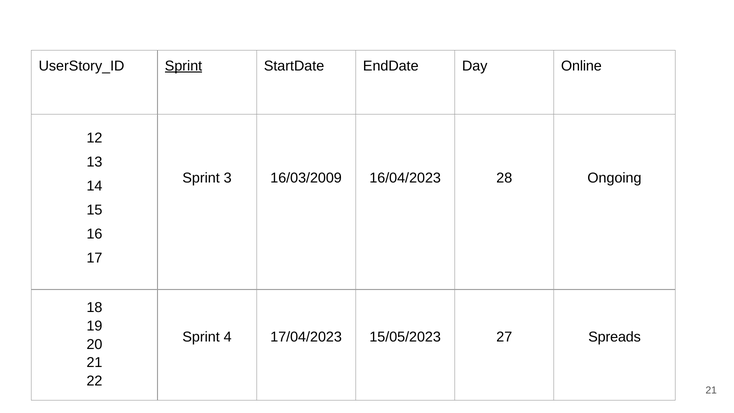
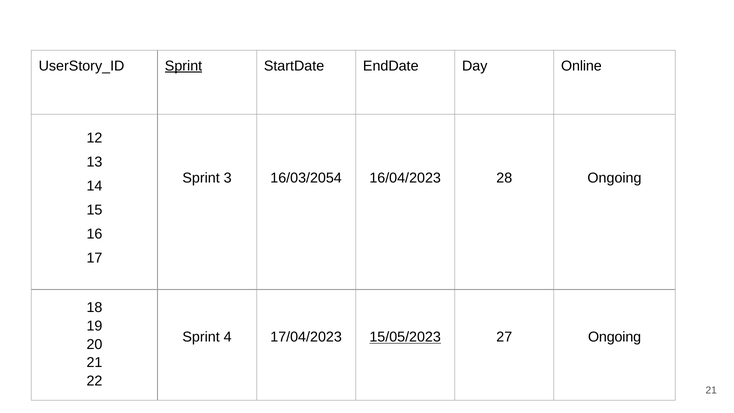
16/03/2009: 16/03/2009 -> 16/03/2054
15/05/2023 underline: none -> present
27 Spreads: Spreads -> Ongoing
